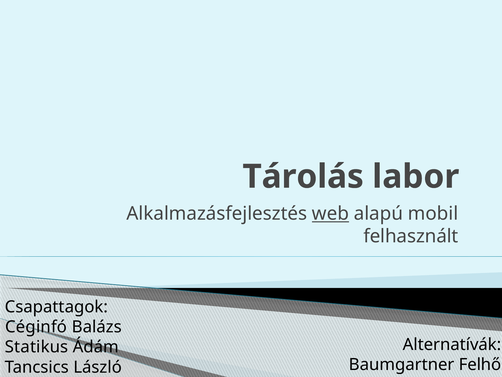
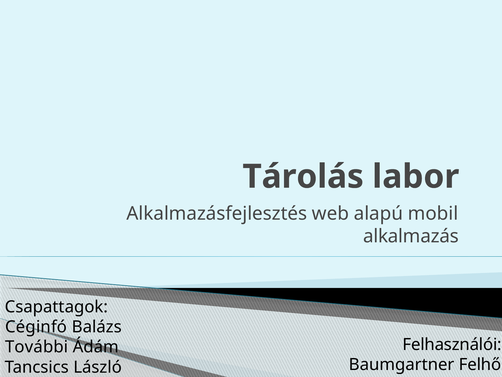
web underline: present -> none
felhasznált: felhasznált -> alkalmazás
Alternatívák: Alternatívák -> Felhasználói
Statikus: Statikus -> További
